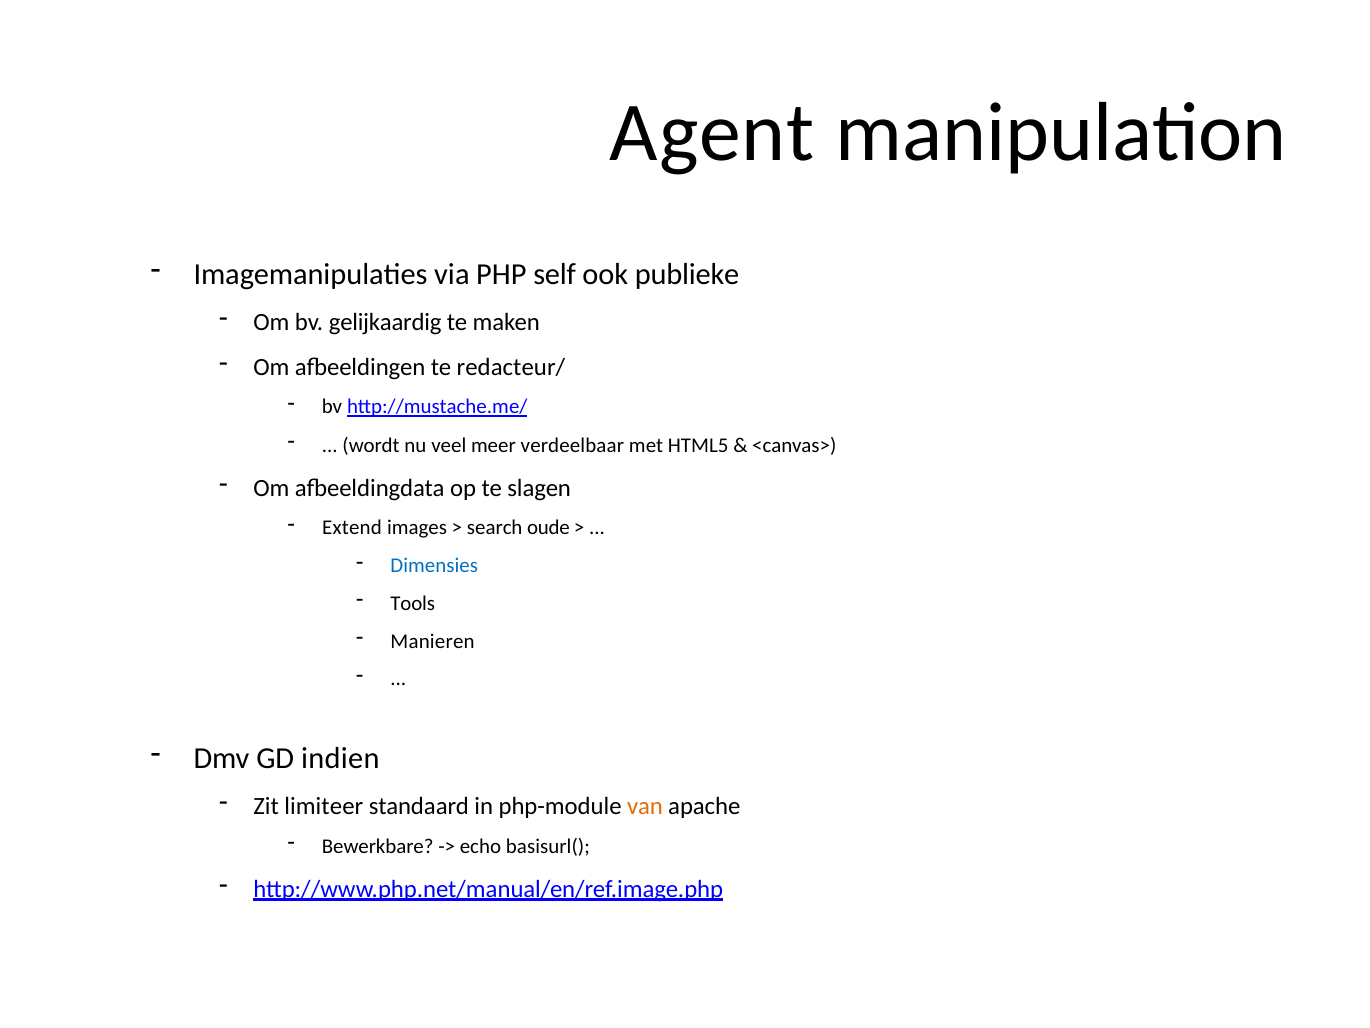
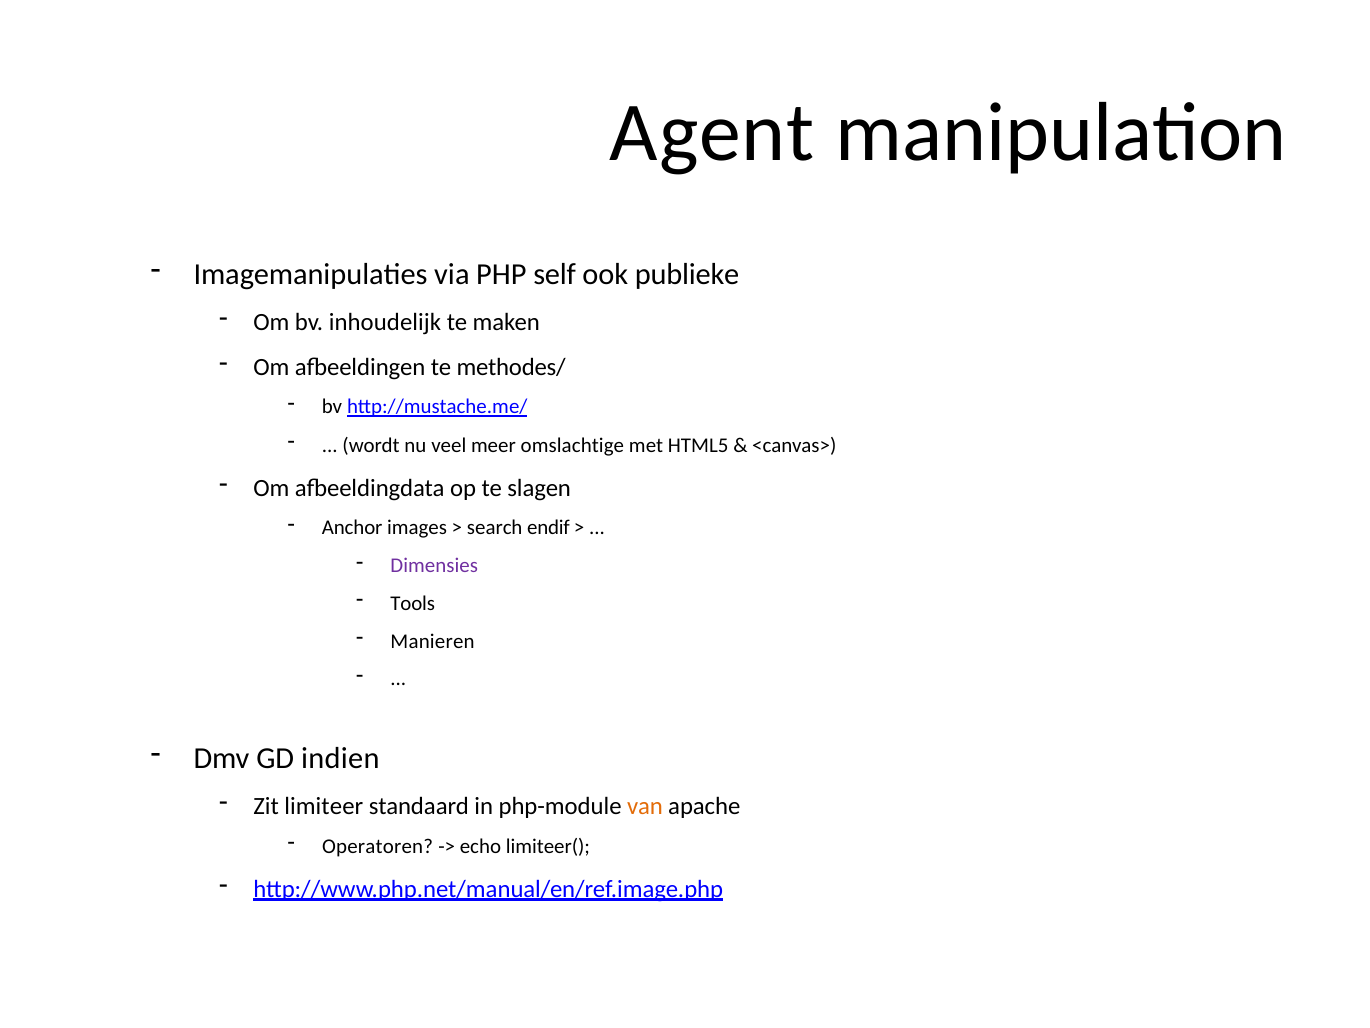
gelijkaardig: gelijkaardig -> inhoudelijk
redacteur/: redacteur/ -> methodes/
verdeelbaar: verdeelbaar -> omslachtige
Extend: Extend -> Anchor
oude: oude -> endif
Dimensies colour: blue -> purple
Bewerkbare: Bewerkbare -> Operatoren
basisurl(: basisurl( -> limiteer(
